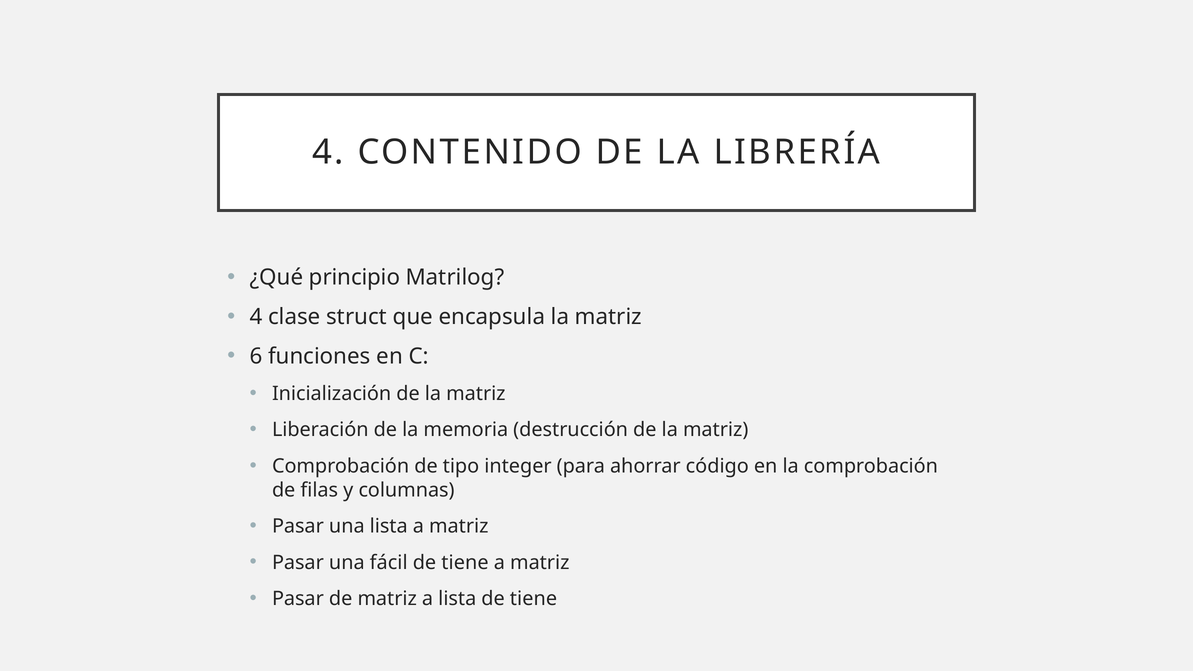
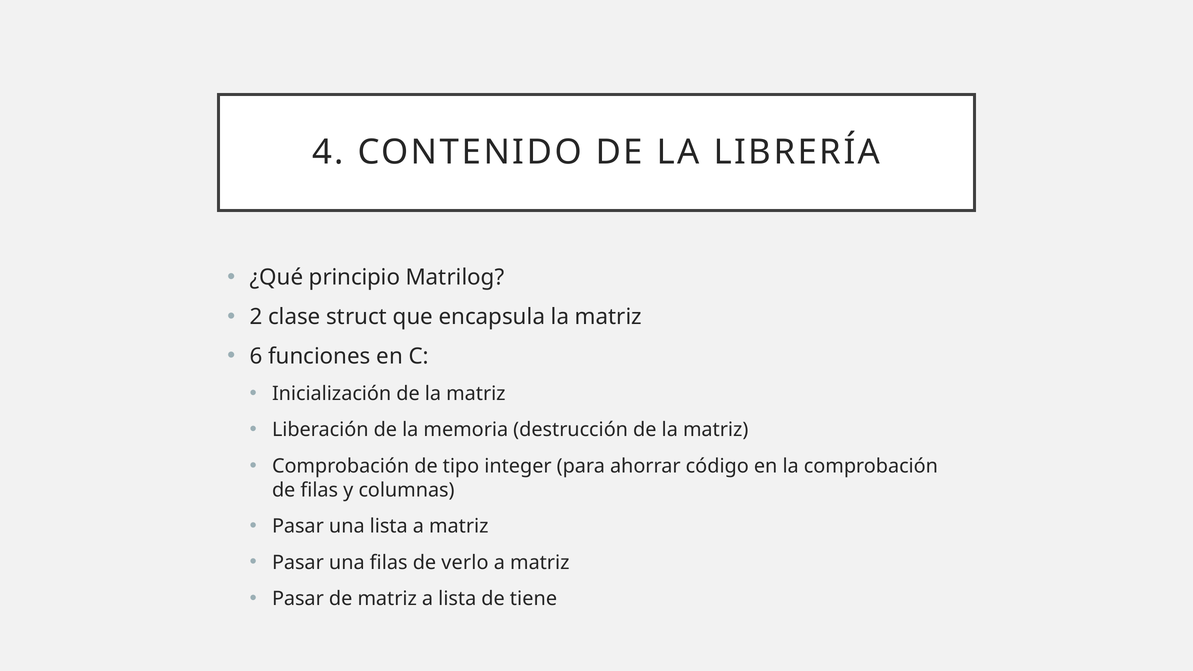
4 at (256, 317): 4 -> 2
una fácil: fácil -> filas
tiene at (465, 563): tiene -> verlo
